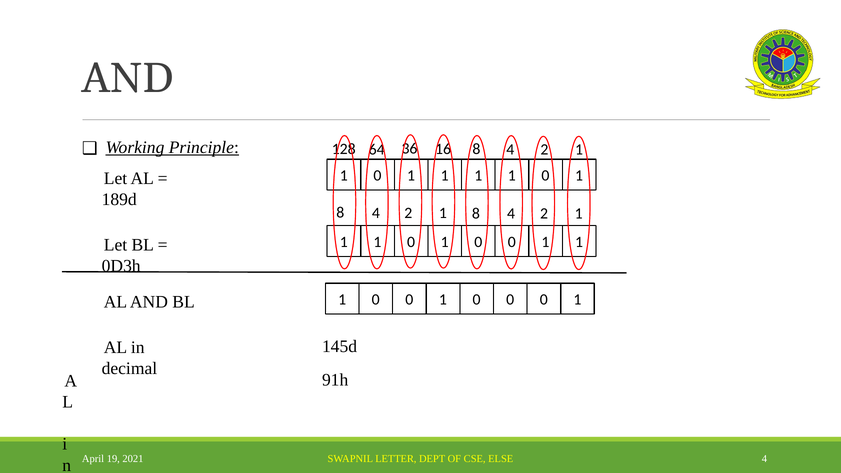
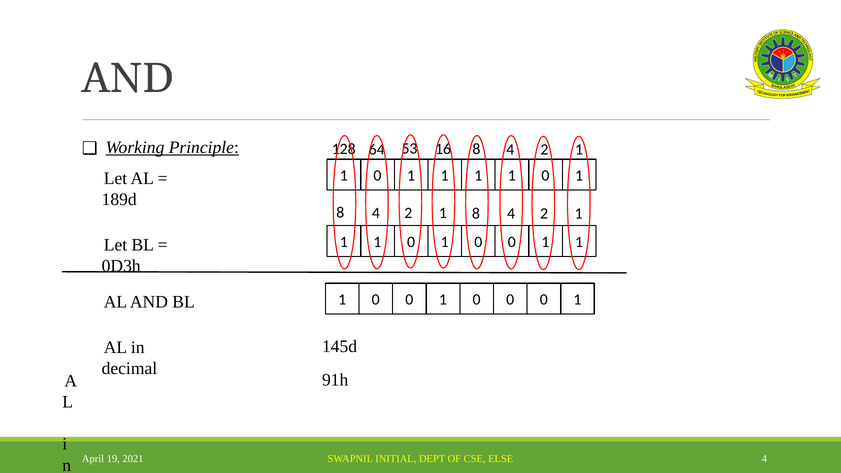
36: 36 -> 53
LETTER: LETTER -> INITIAL
